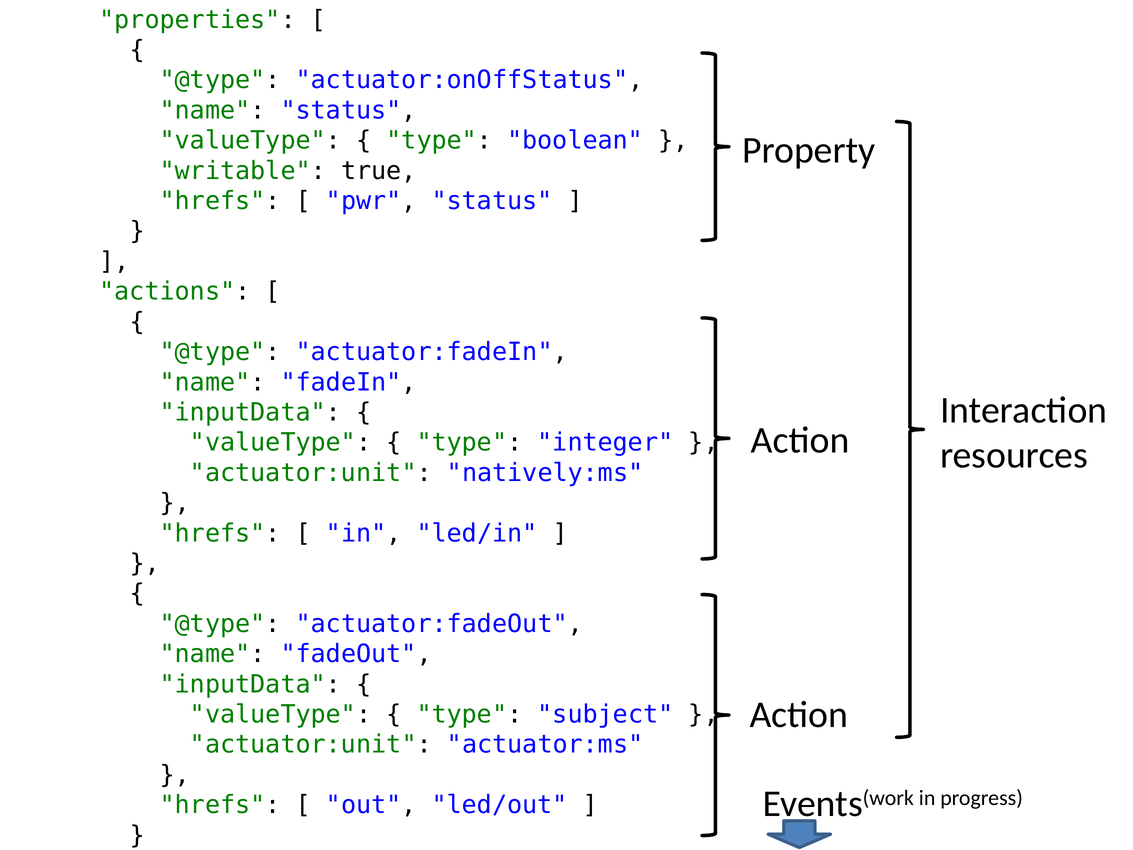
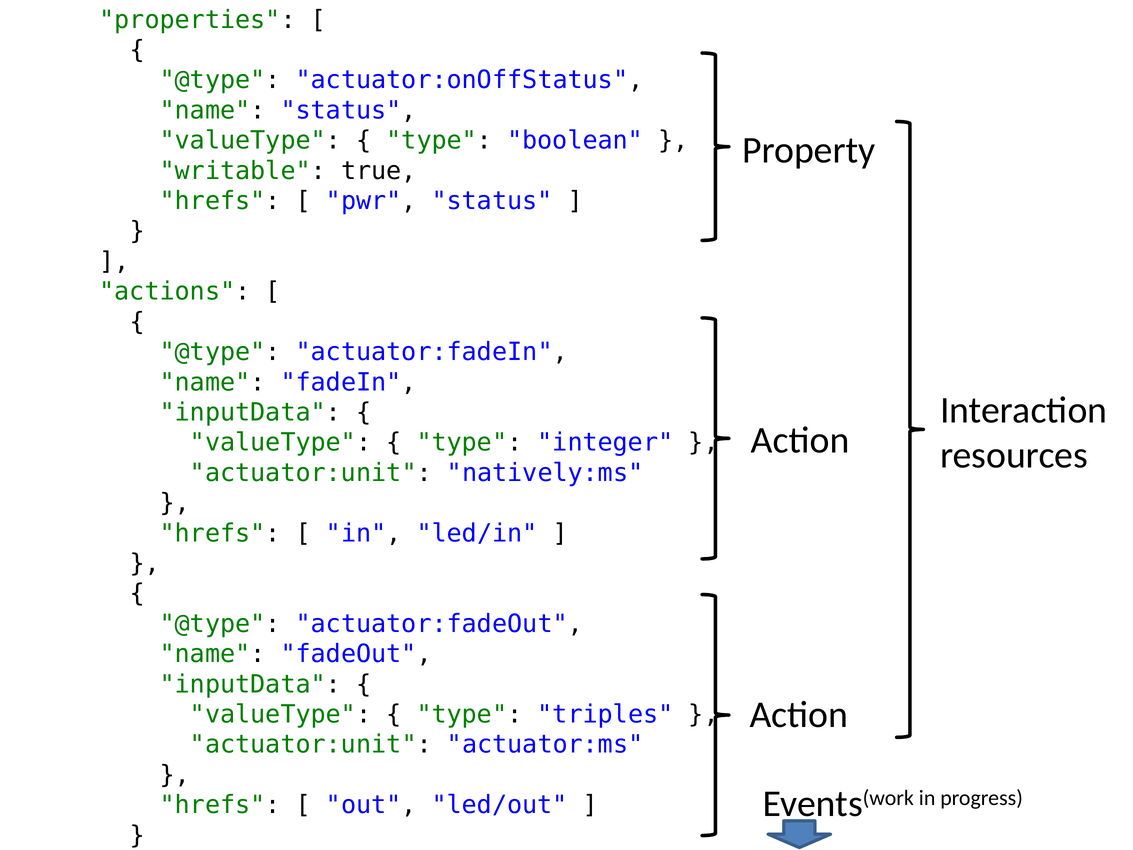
subject: subject -> triples
